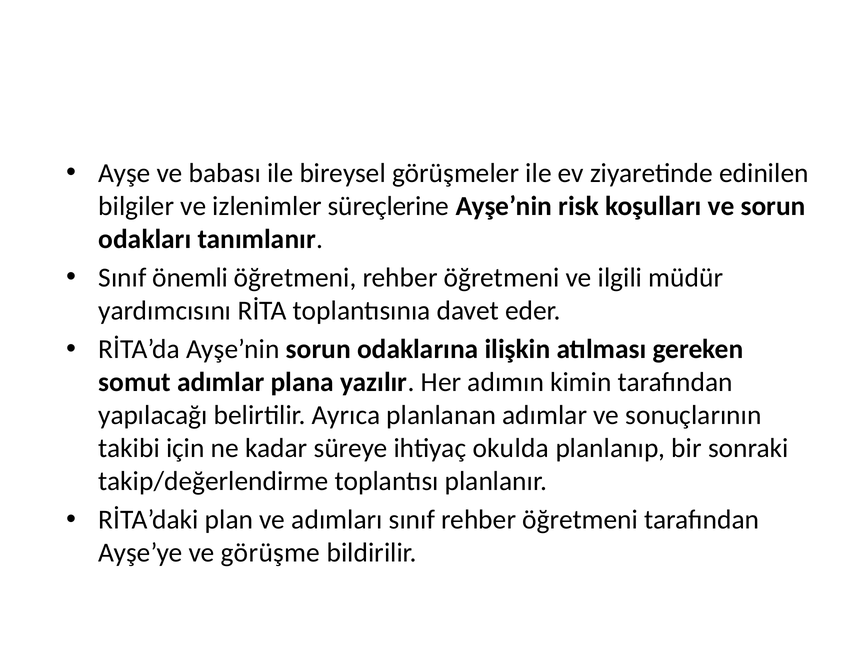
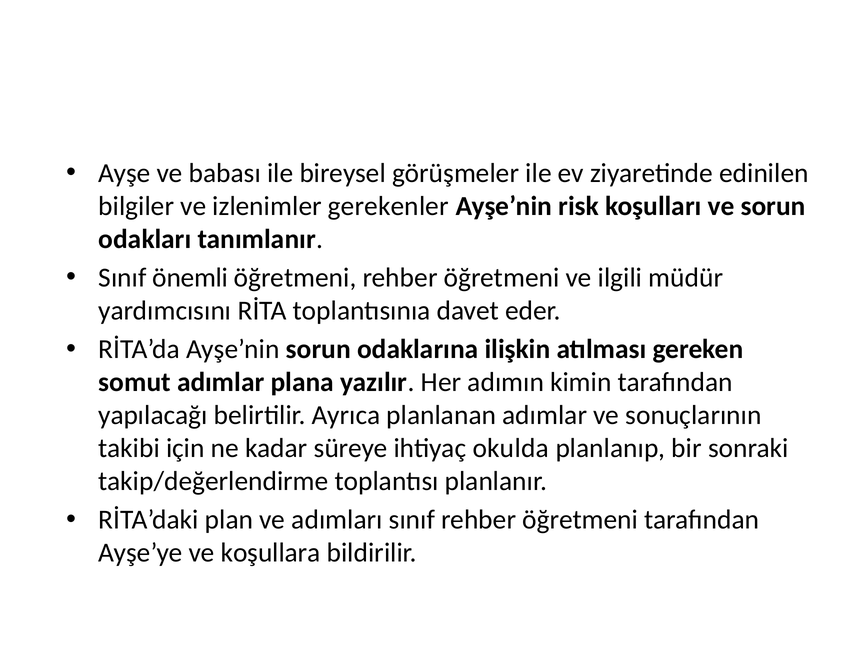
süreçlerine: süreçlerine -> gerekenler
görüşme: görüşme -> koşullara
